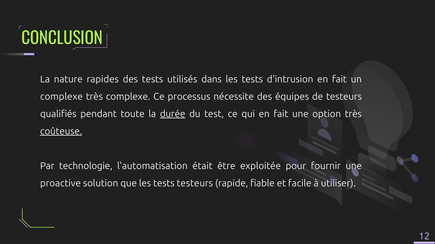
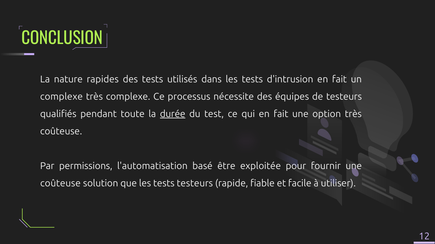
coûteuse at (61, 132) underline: present -> none
technologie: technologie -> permissions
était: était -> basé
proactive at (60, 184): proactive -> coûteuse
